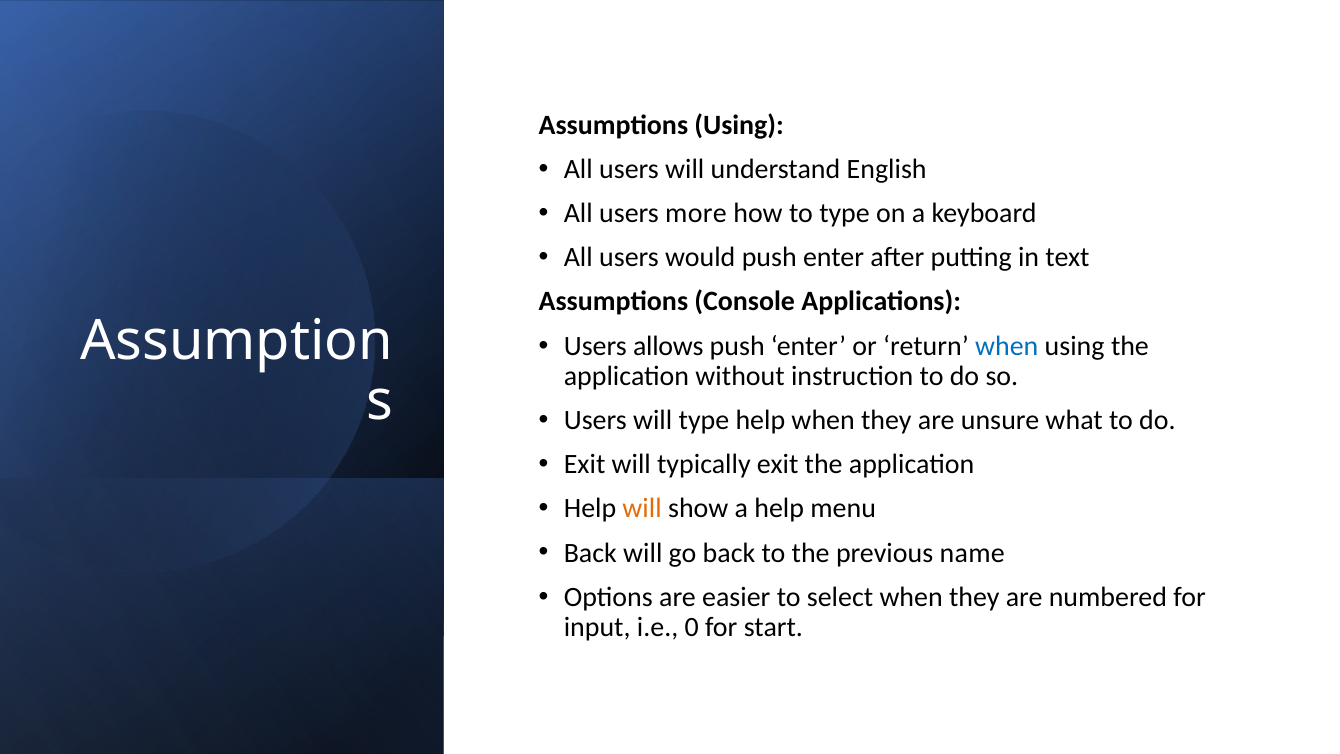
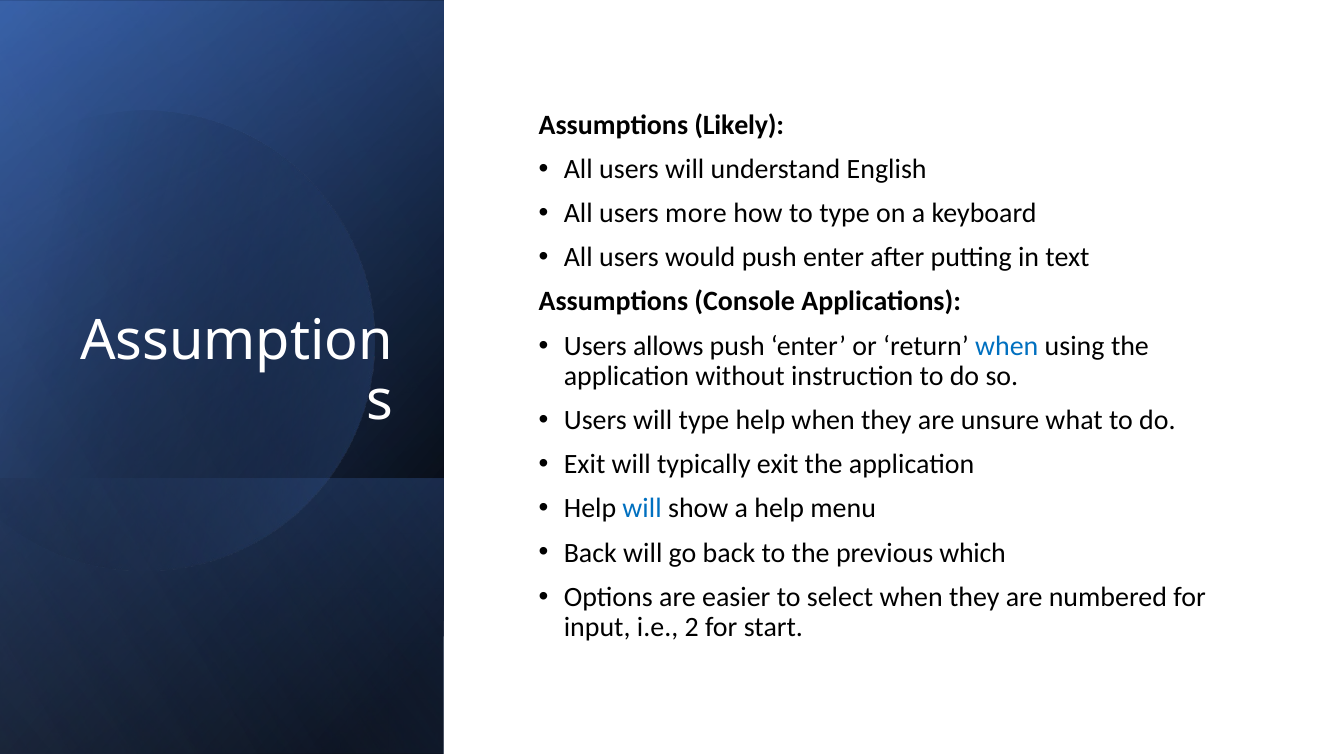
Assumptions Using: Using -> Likely
will at (642, 508) colour: orange -> blue
name: name -> which
0: 0 -> 2
